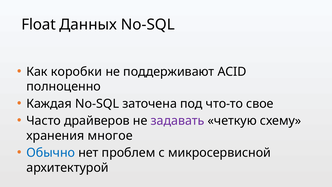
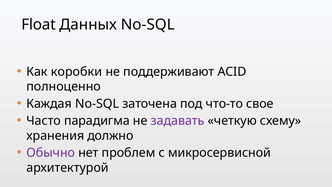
драйверов: драйверов -> парадигма
многое: многое -> должно
Обычно colour: blue -> purple
